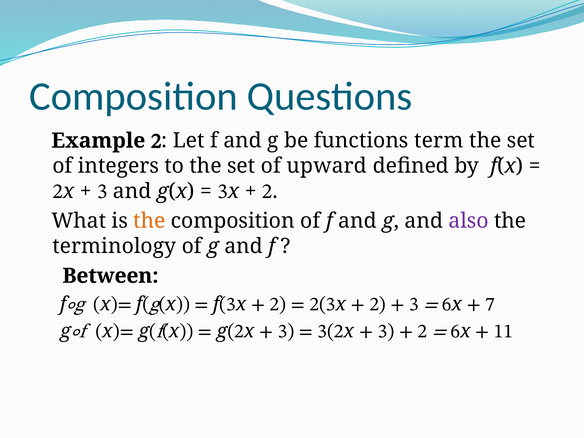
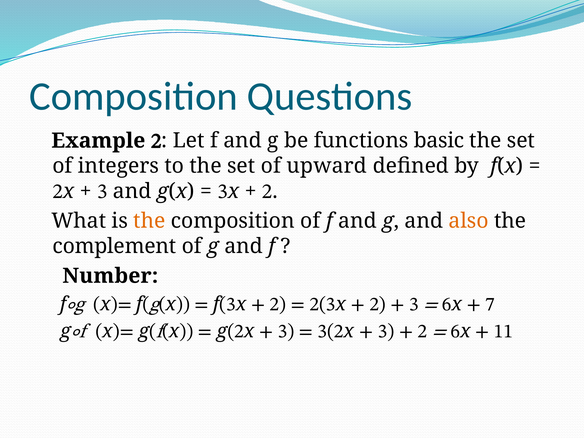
term: term -> basic
also colour: purple -> orange
terminology: terminology -> complement
Between: Between -> Number
